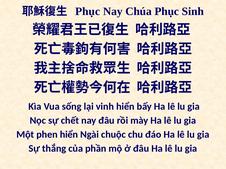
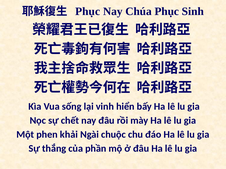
phen hiển: hiển -> khải
